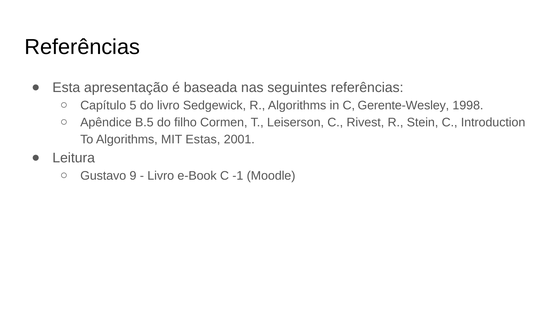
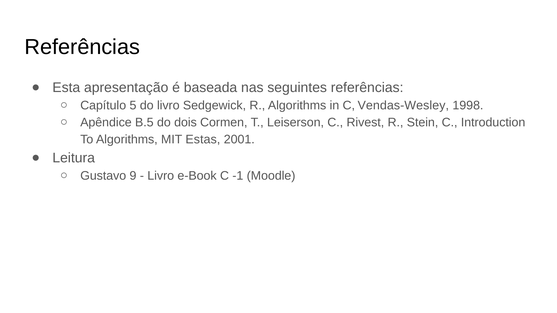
Gerente-Wesley: Gerente-Wesley -> Vendas-Wesley
filho: filho -> dois
